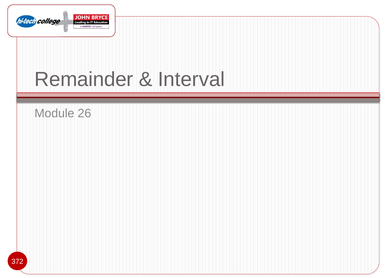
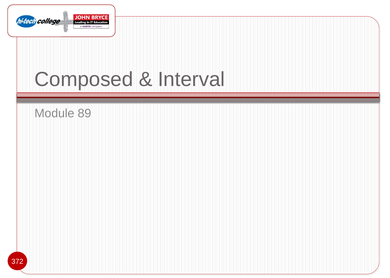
Remainder: Remainder -> Composed
26: 26 -> 89
